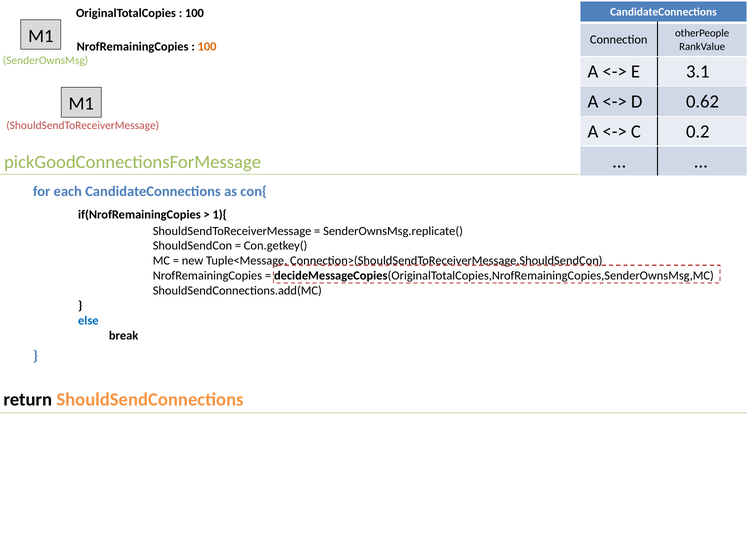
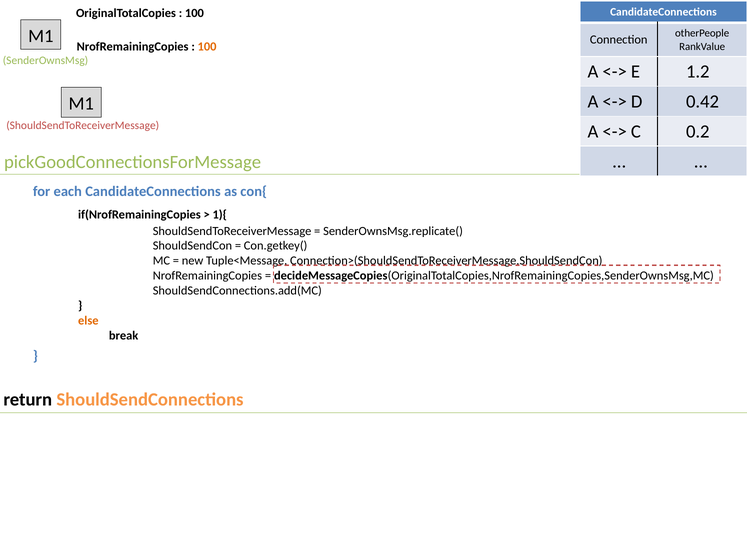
3.1: 3.1 -> 1.2
0.62: 0.62 -> 0.42
else colour: blue -> orange
